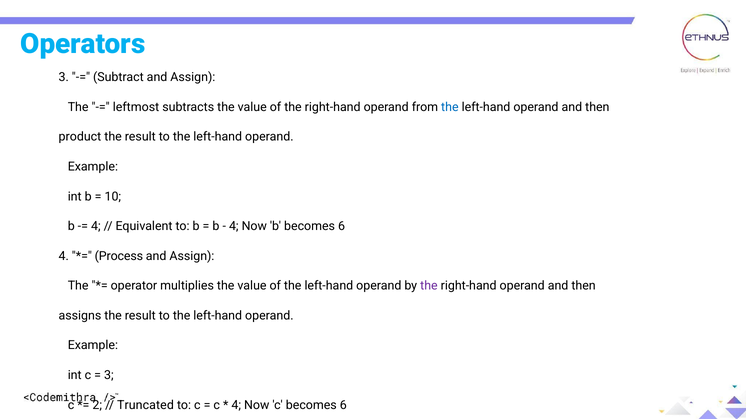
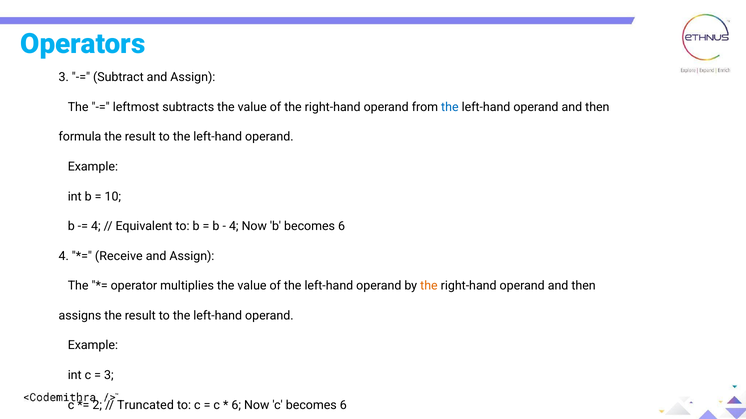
product: product -> formula
Process: Process -> Receive
the at (429, 286) colour: purple -> orange
4 at (236, 406): 4 -> 6
